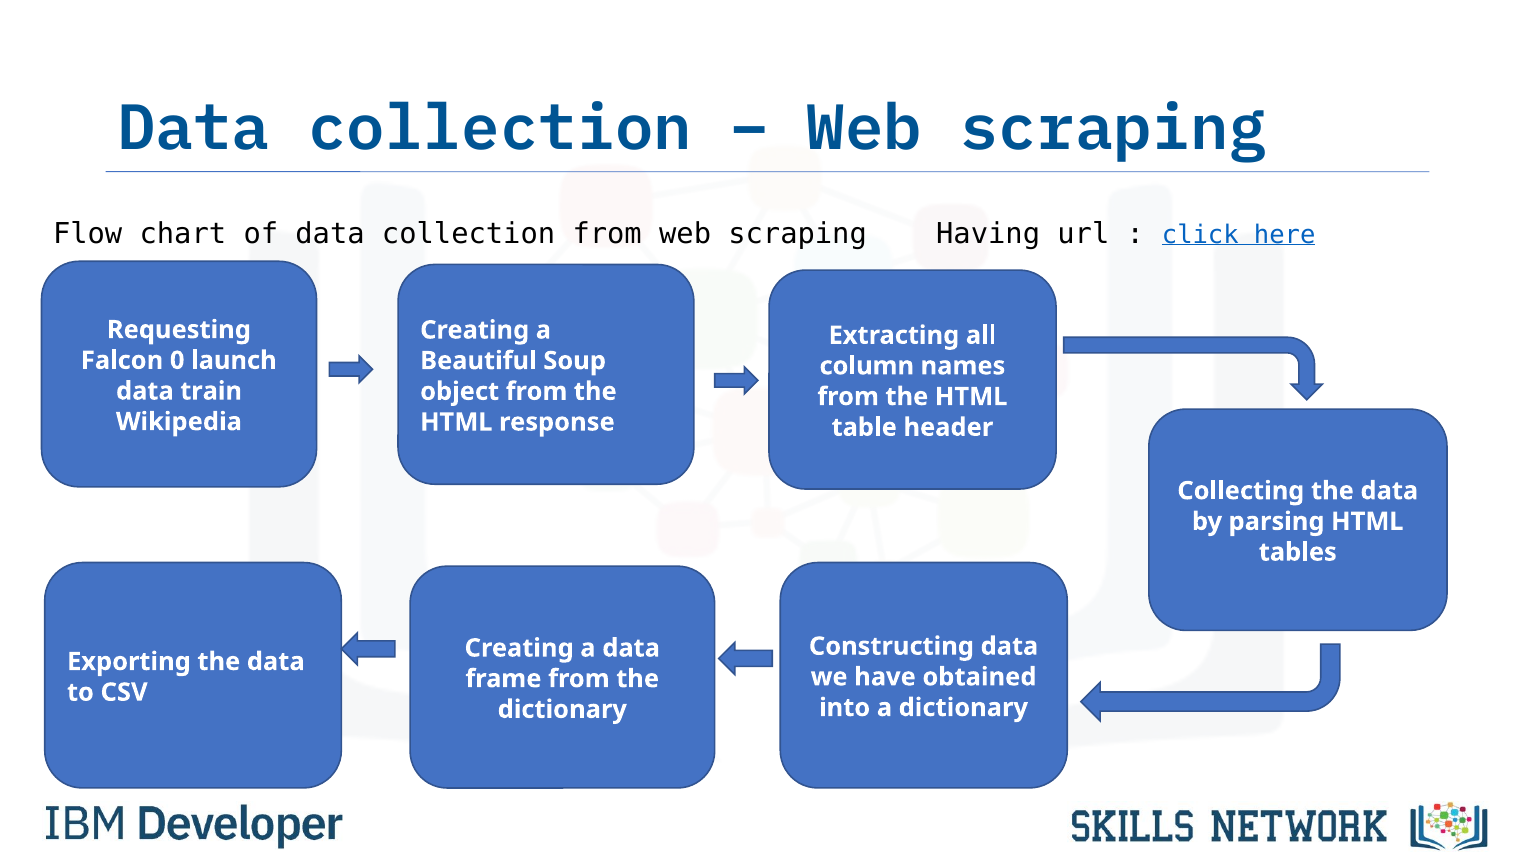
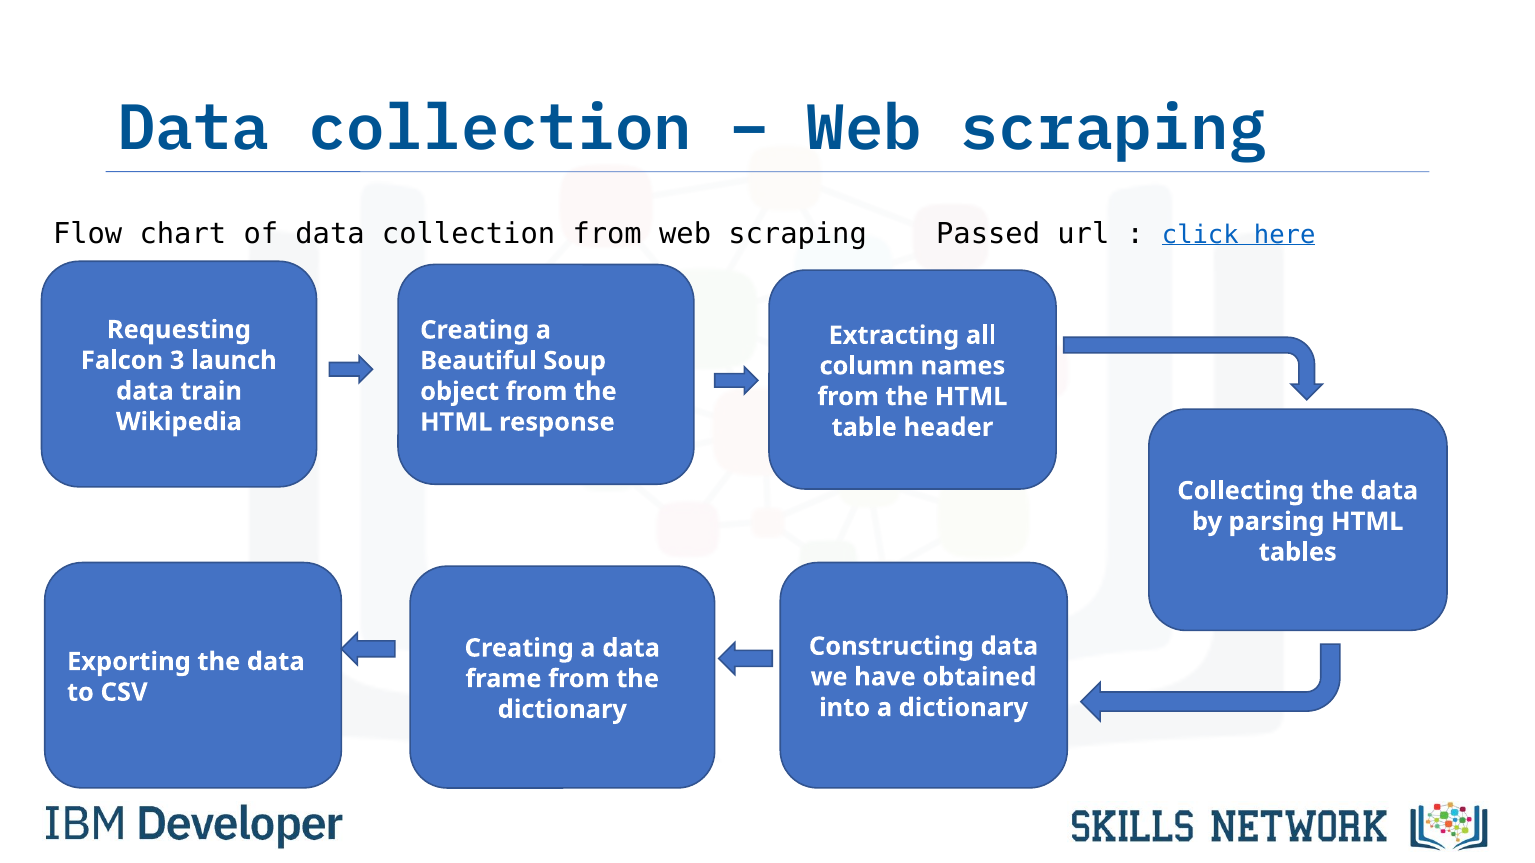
Having: Having -> Passed
0: 0 -> 3
